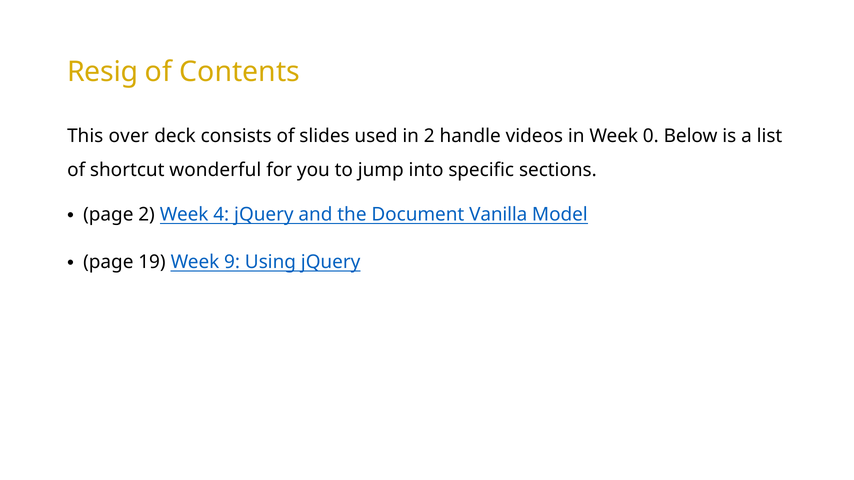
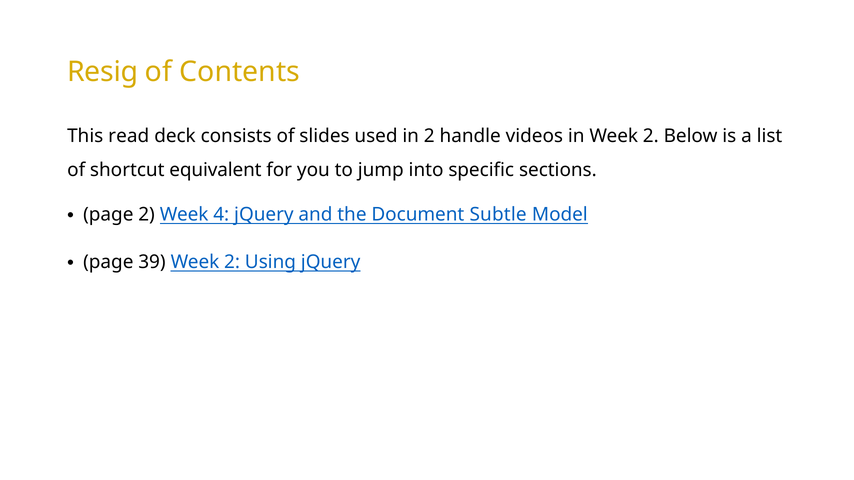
over: over -> read
in Week 0: 0 -> 2
wonderful: wonderful -> equivalent
Vanilla: Vanilla -> Subtle
19: 19 -> 39
9 at (232, 262): 9 -> 2
